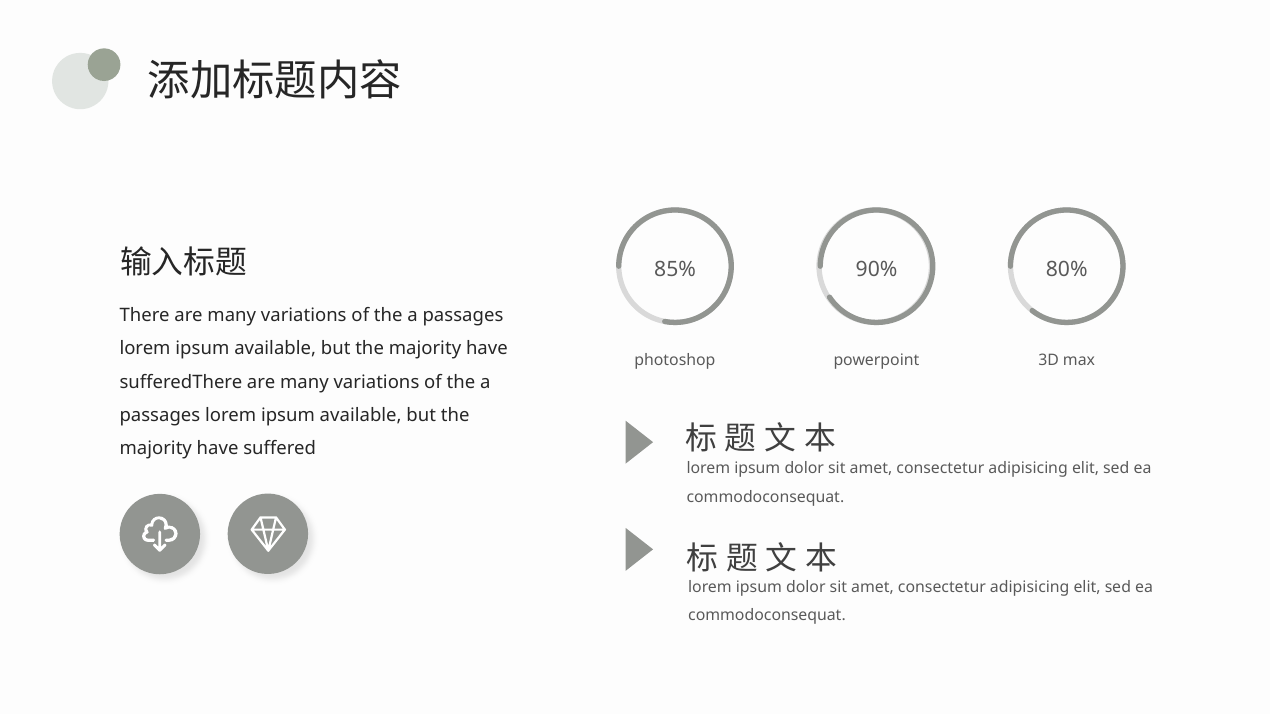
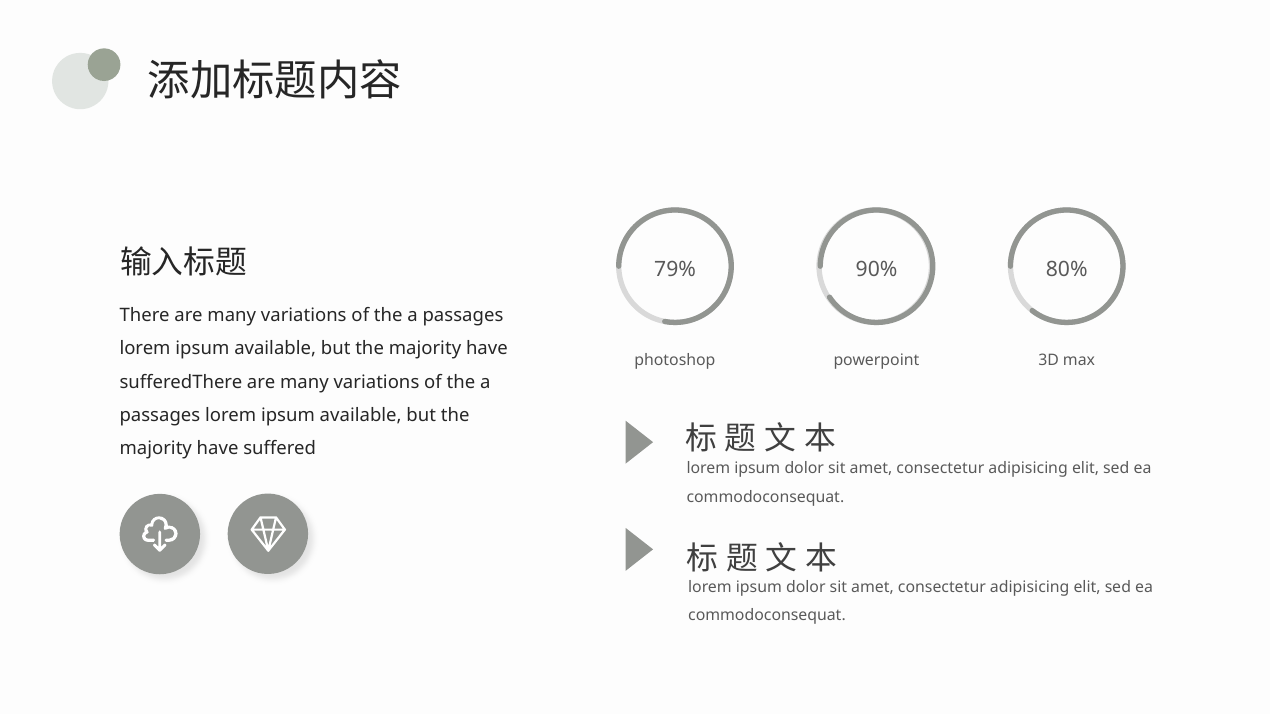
85%: 85% -> 79%
